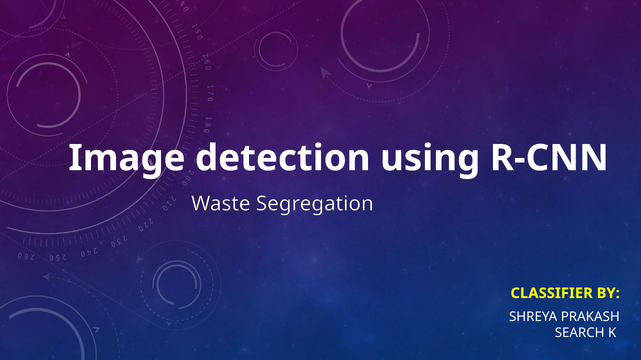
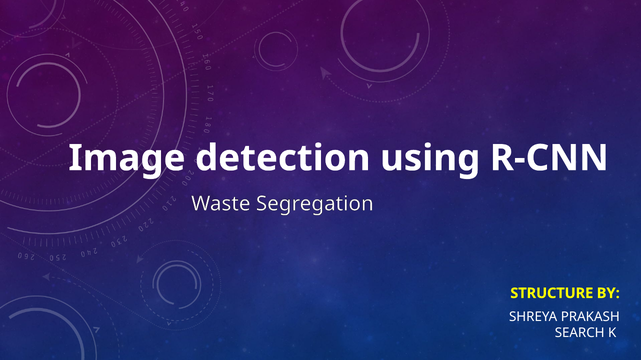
CLASSIFIER: CLASSIFIER -> STRUCTURE
